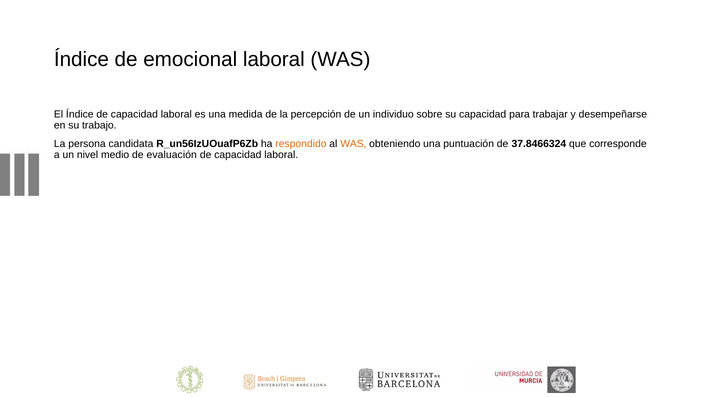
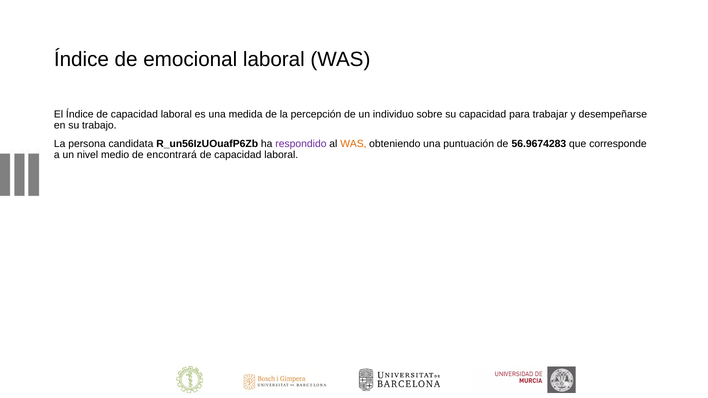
respondido colour: orange -> purple
37.8466324: 37.8466324 -> 56.9674283
evaluación: evaluación -> encontrará
